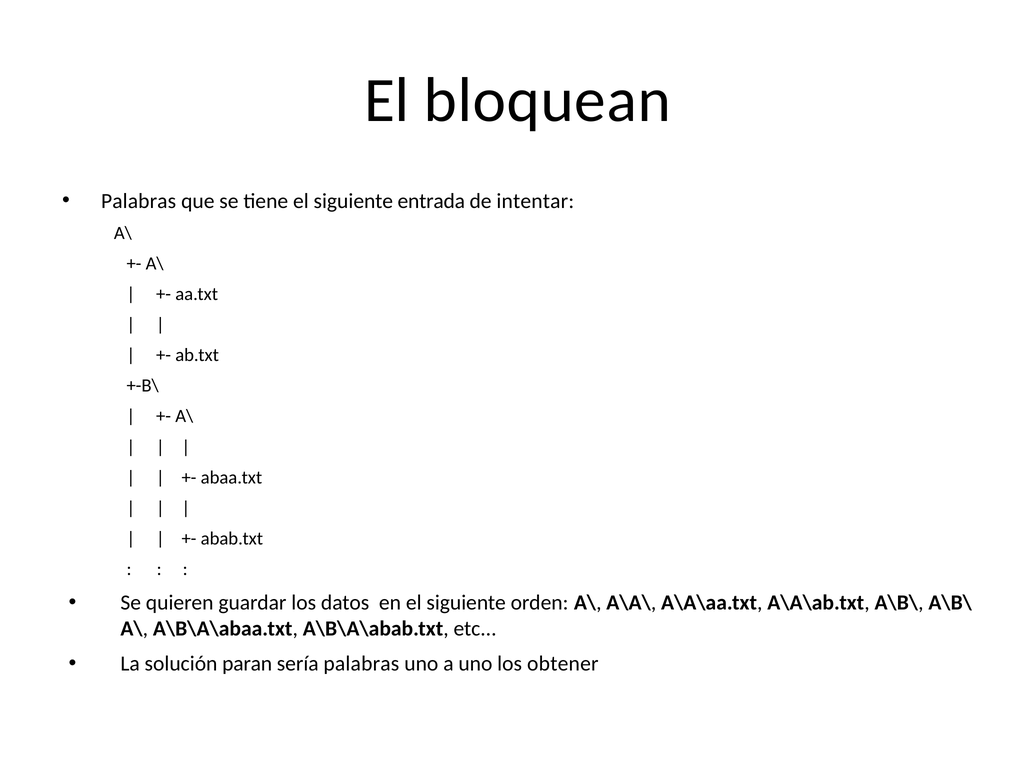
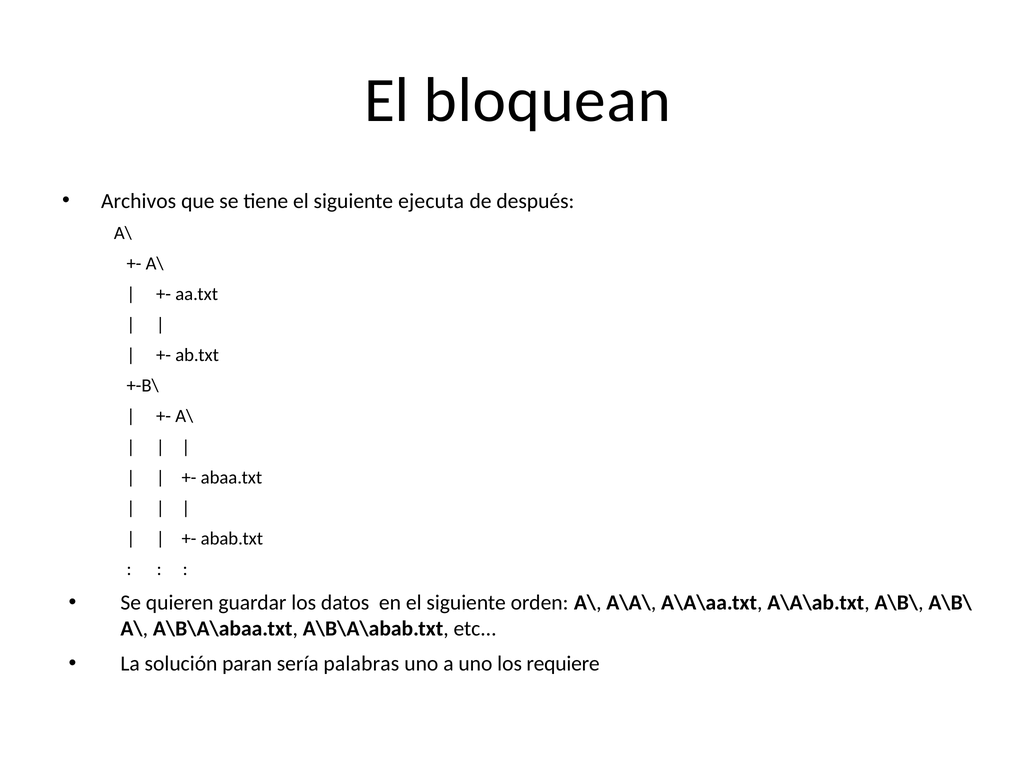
Palabras at (139, 201): Palabras -> Archivos
entrada: entrada -> ejecuta
intentar: intentar -> después
obtener: obtener -> requiere
